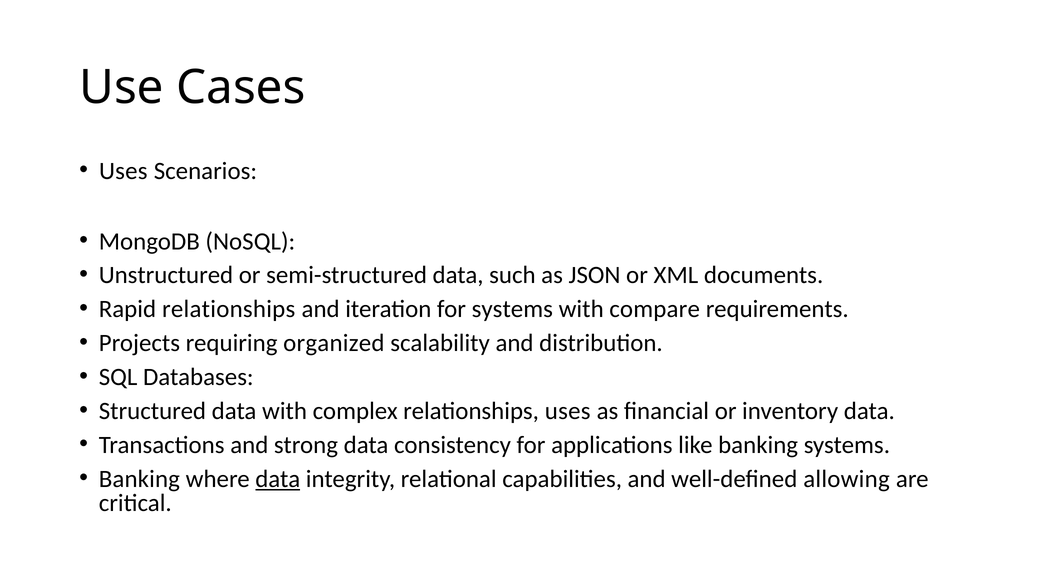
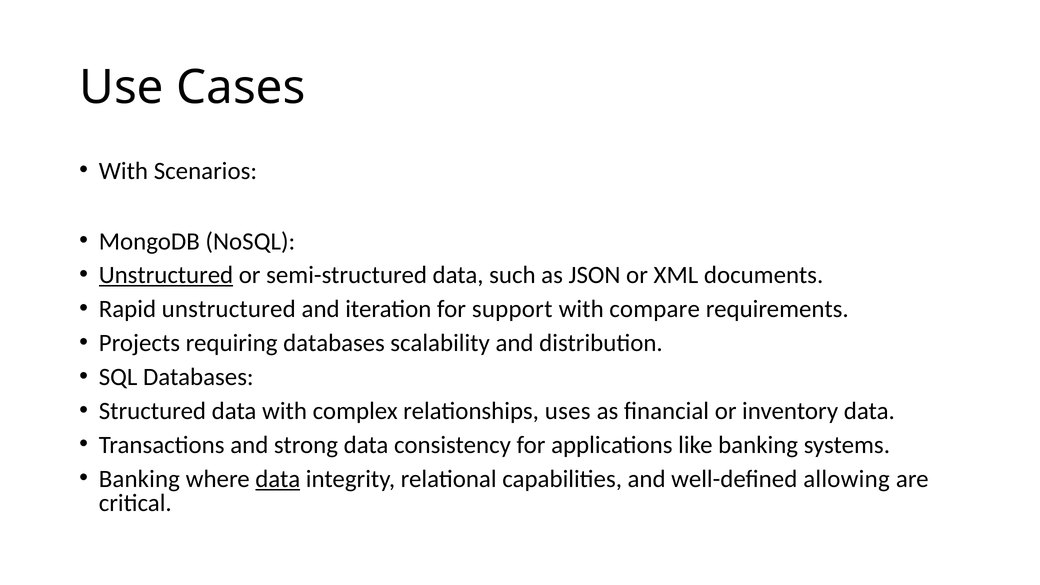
Uses at (123, 171): Uses -> With
Unstructured at (166, 275) underline: none -> present
Rapid relationships: relationships -> unstructured
for systems: systems -> support
requiring organized: organized -> databases
